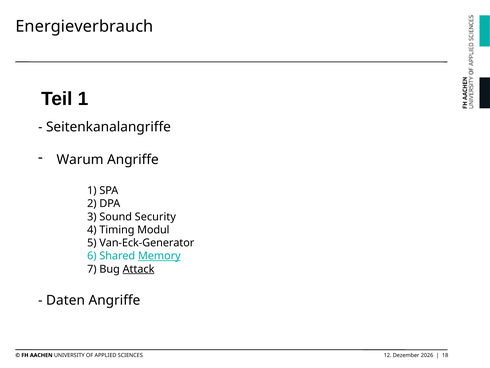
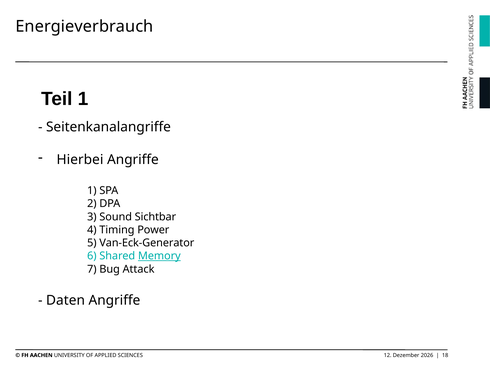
Warum: Warum -> Hierbei
Security: Security -> Sichtbar
Modul: Modul -> Power
Attack underline: present -> none
